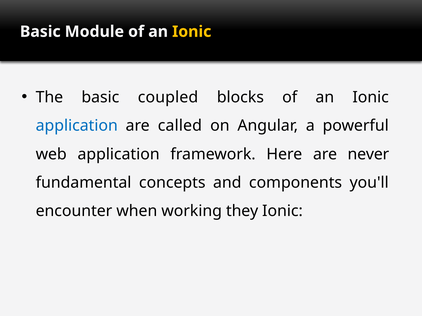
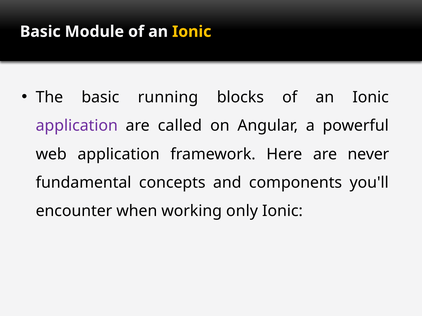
coupled: coupled -> running
application at (77, 126) colour: blue -> purple
they: they -> only
